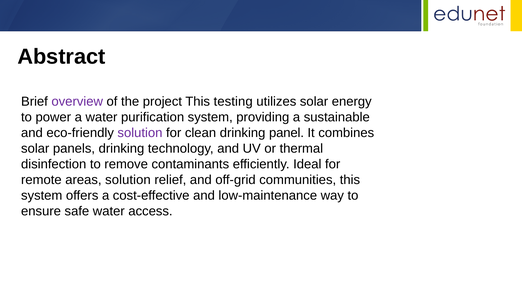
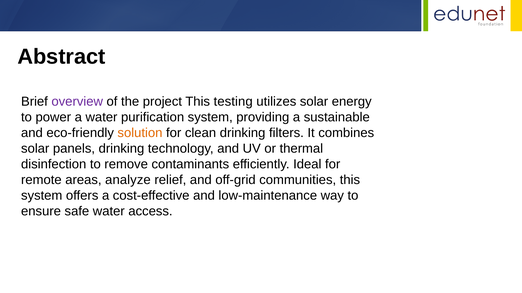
solution at (140, 133) colour: purple -> orange
panel: panel -> filters
areas solution: solution -> analyze
